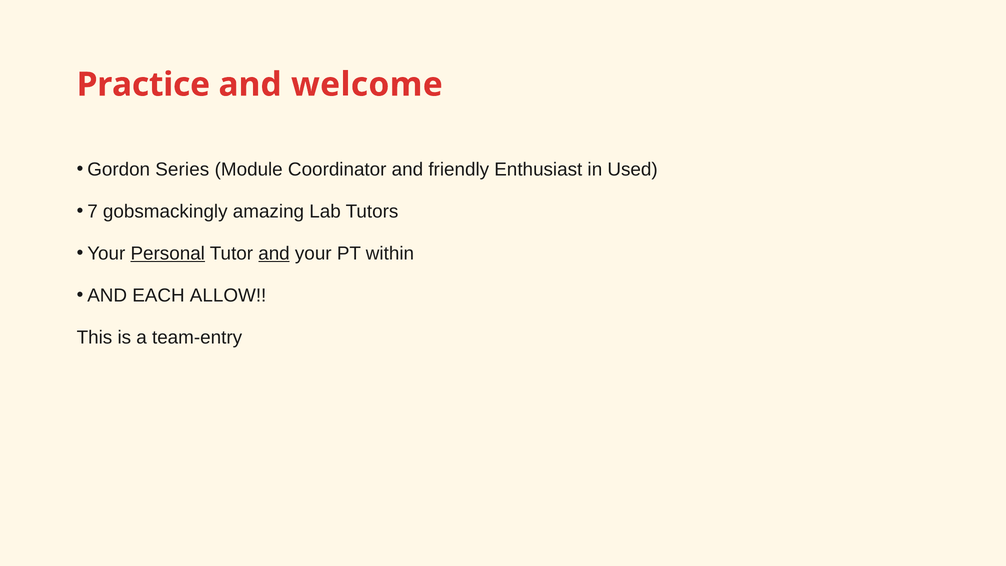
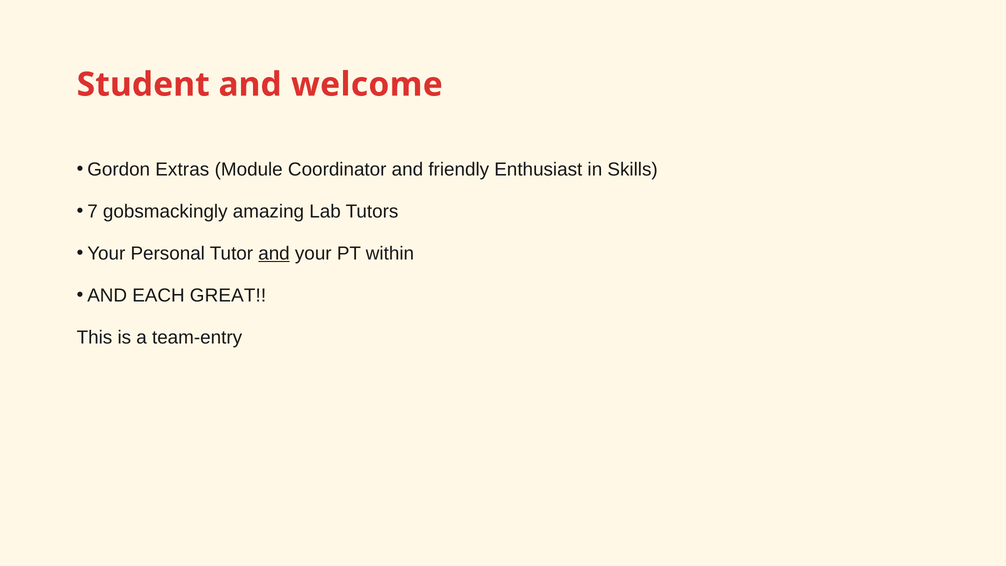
Practice: Practice -> Student
Series: Series -> Extras
Used: Used -> Skills
Personal underline: present -> none
ALLOW: ALLOW -> GREAT
